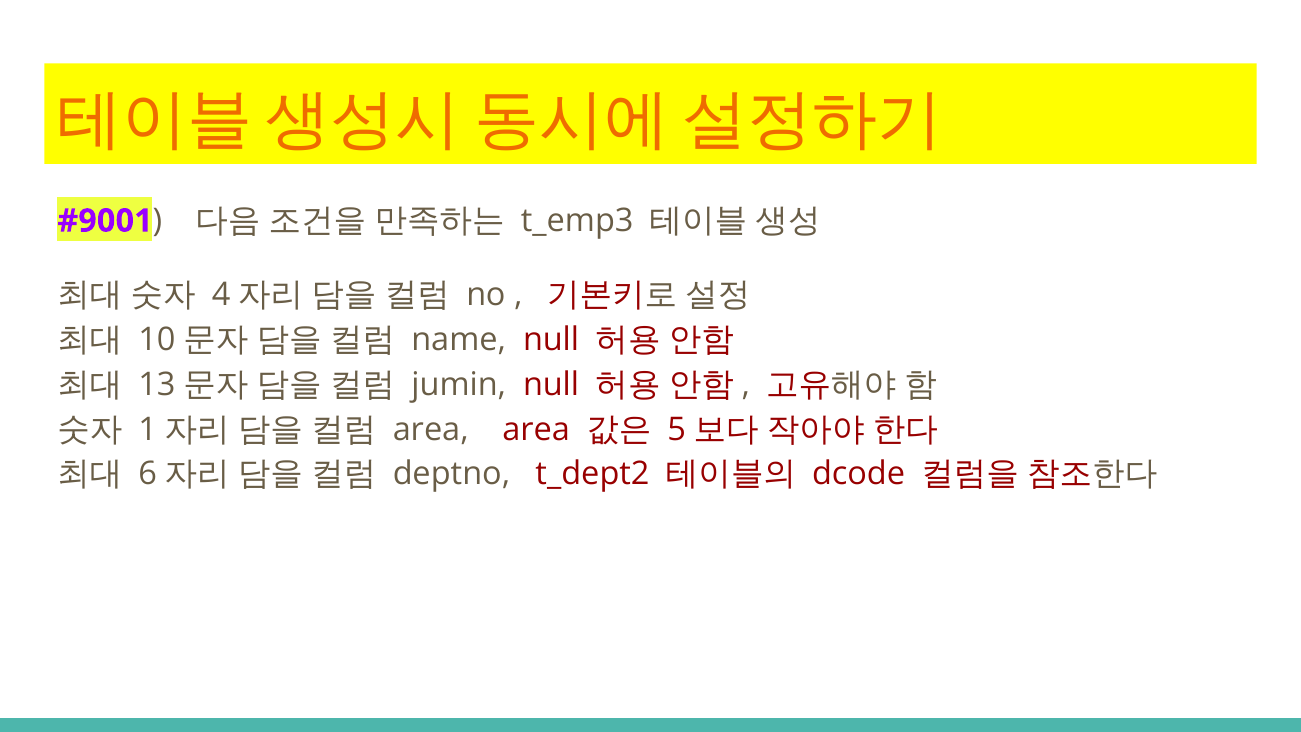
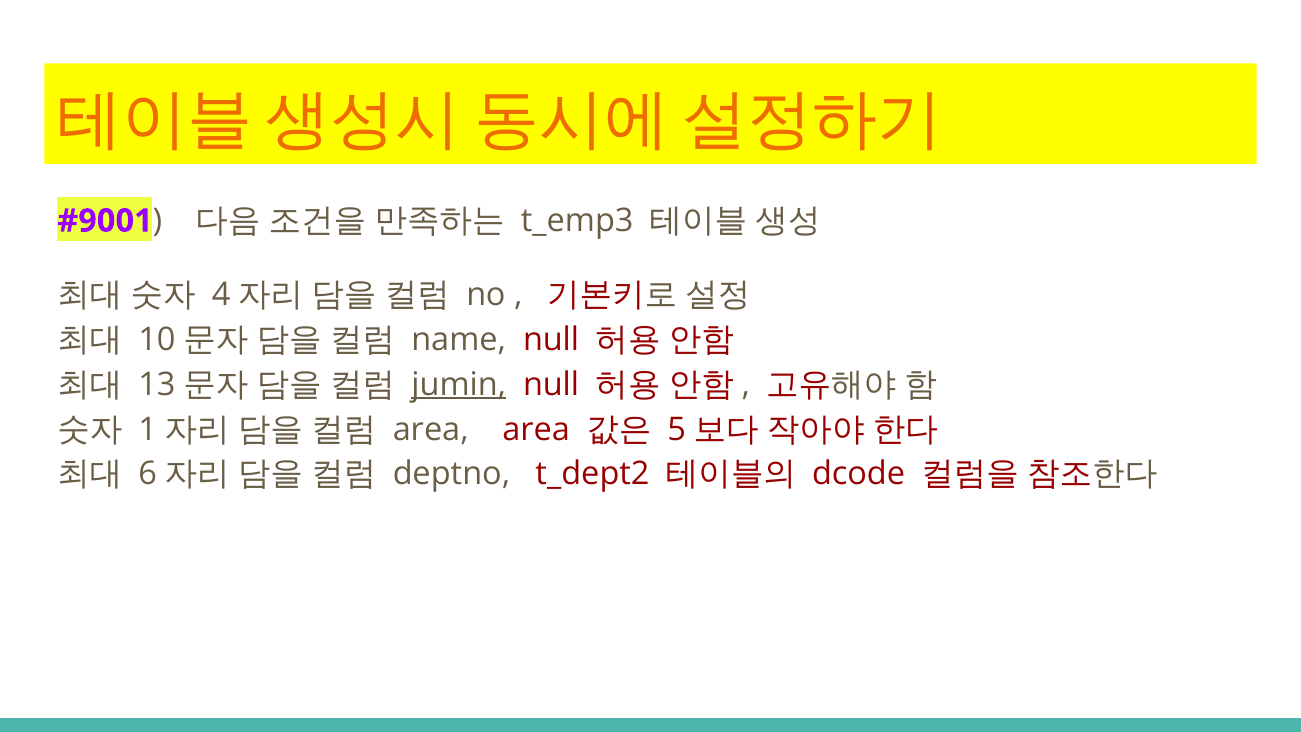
jumin underline: none -> present
